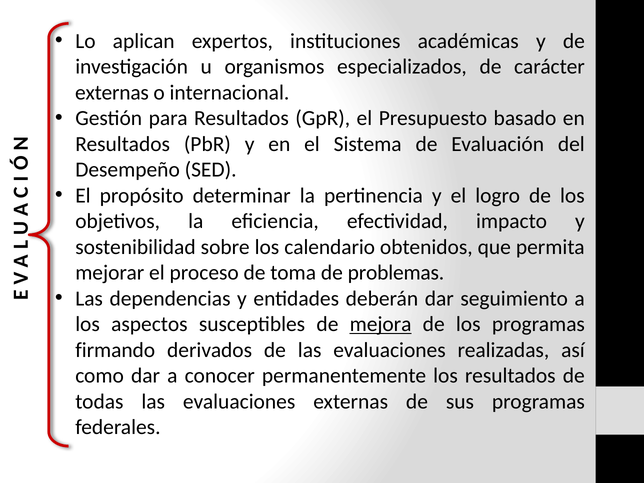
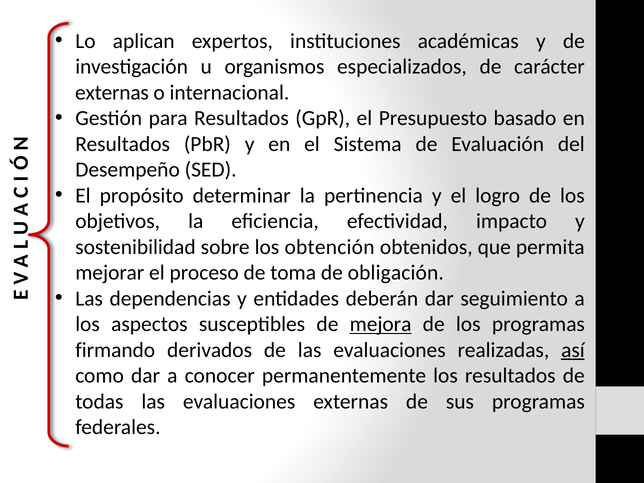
calendario: calendario -> obtención
problemas: problemas -> obligación
así underline: none -> present
